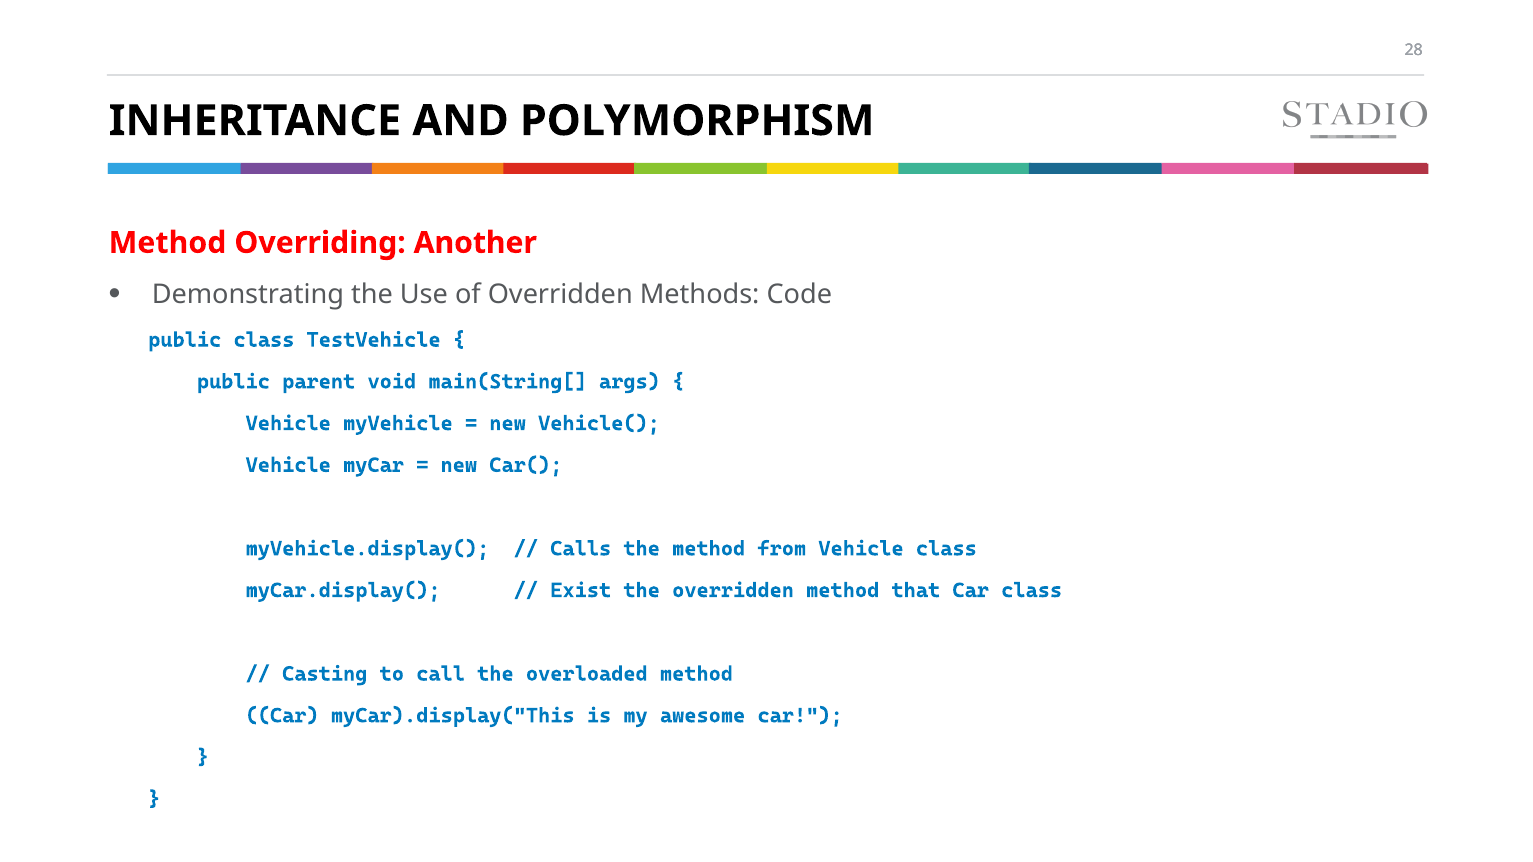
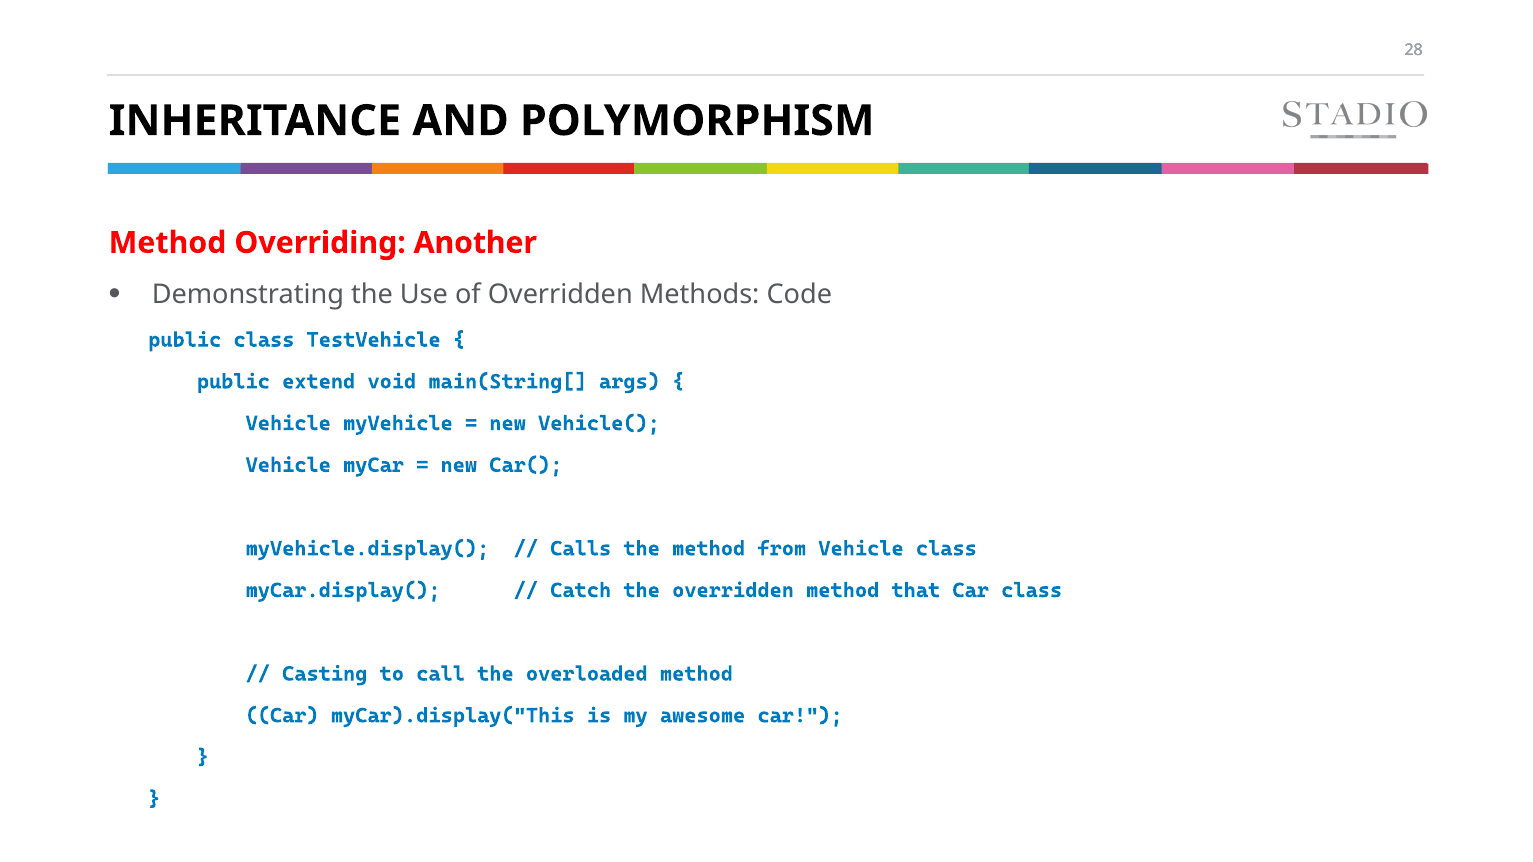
parent: parent -> extend
Exist: Exist -> Catch
